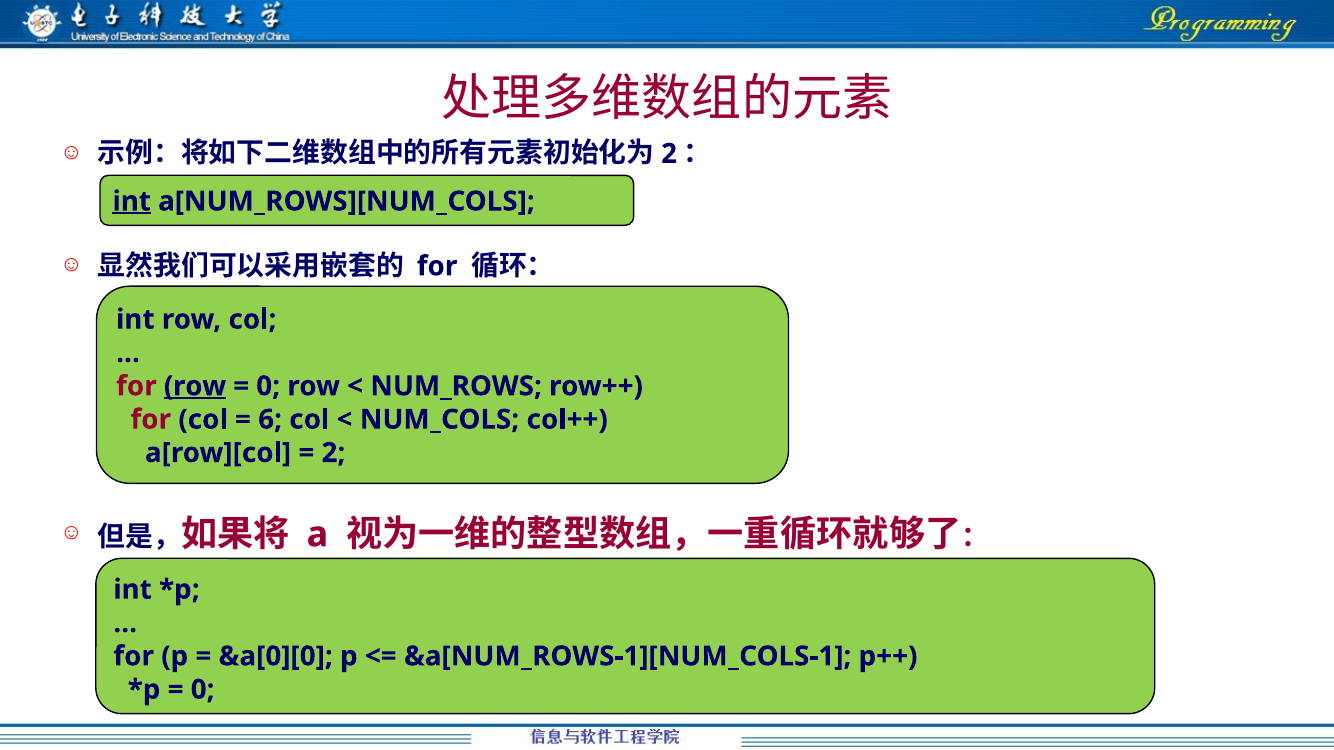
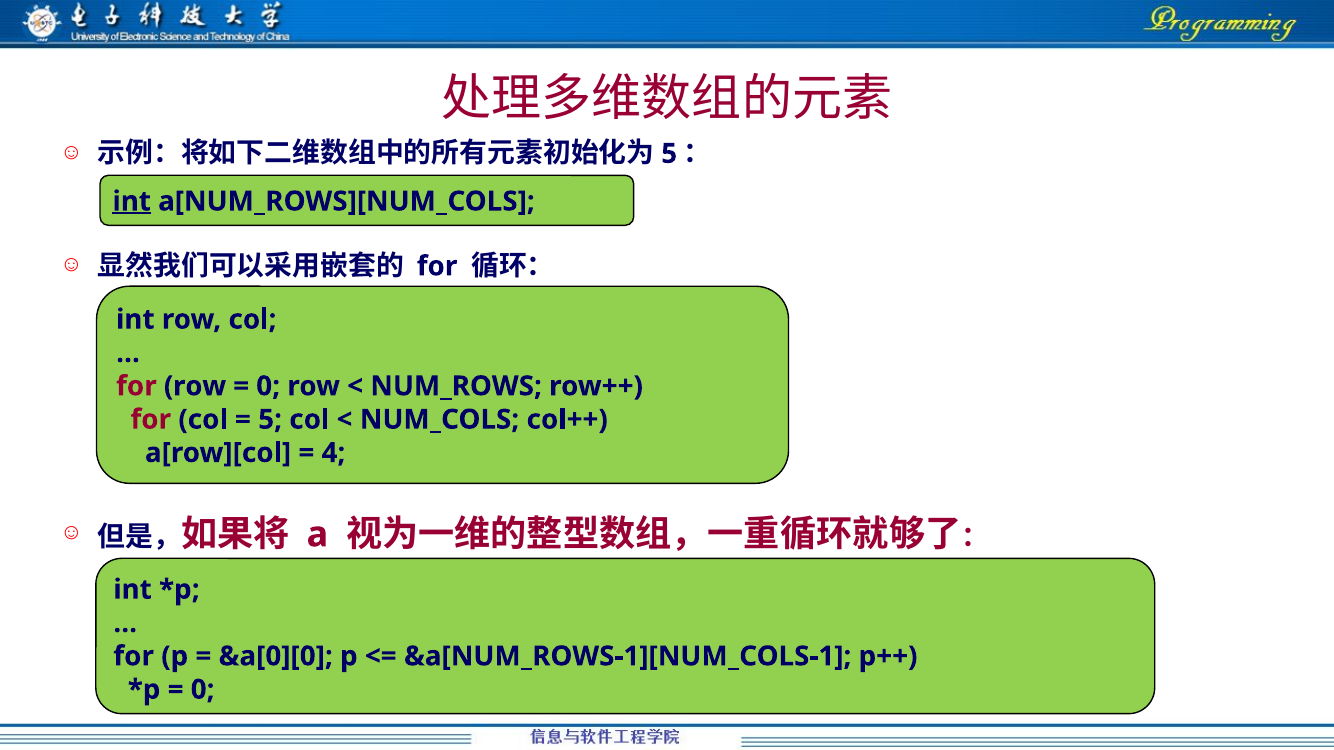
2 at (669, 154): 2 -> 5
row at (195, 386) underline: present -> none
6 at (270, 420): 6 -> 5
2 at (333, 453): 2 -> 4
